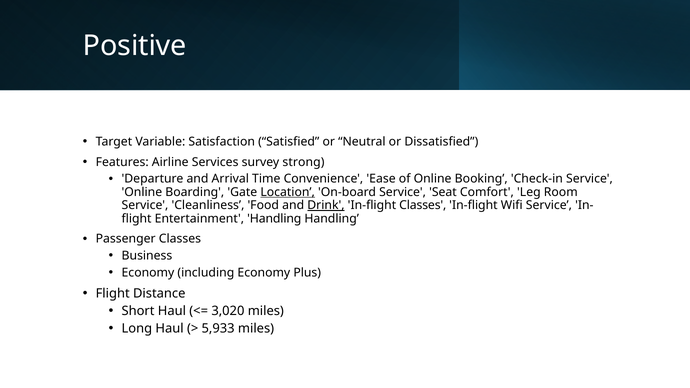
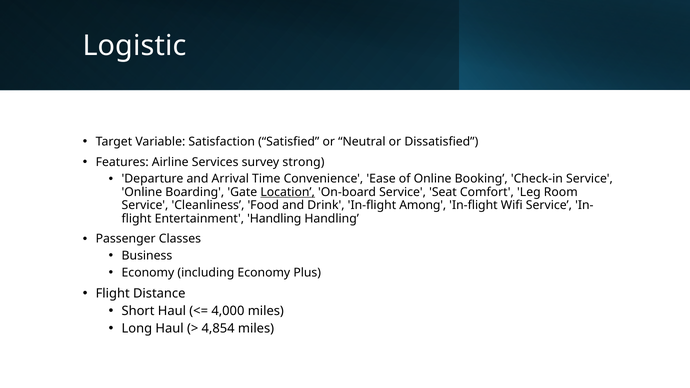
Positive: Positive -> Logistic
Drink underline: present -> none
In-flight Classes: Classes -> Among
3,020: 3,020 -> 4,000
5,933: 5,933 -> 4,854
